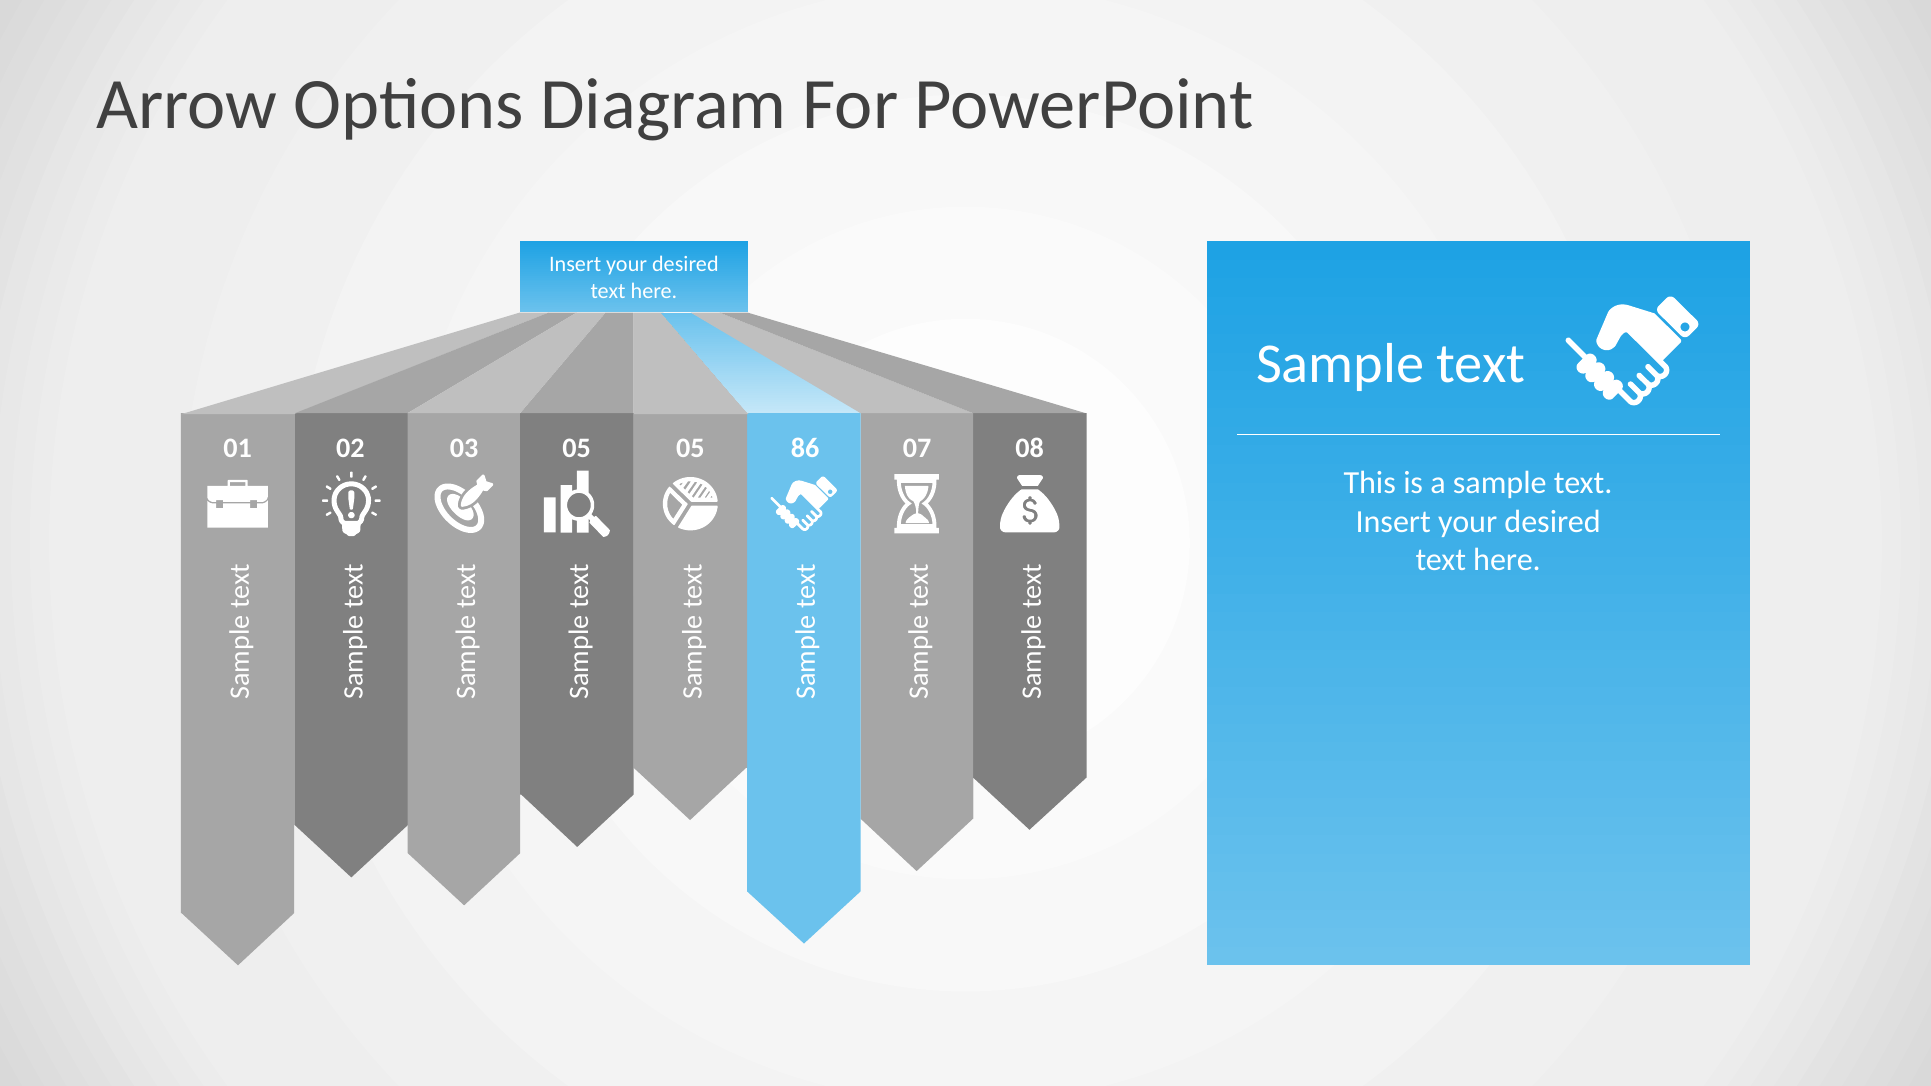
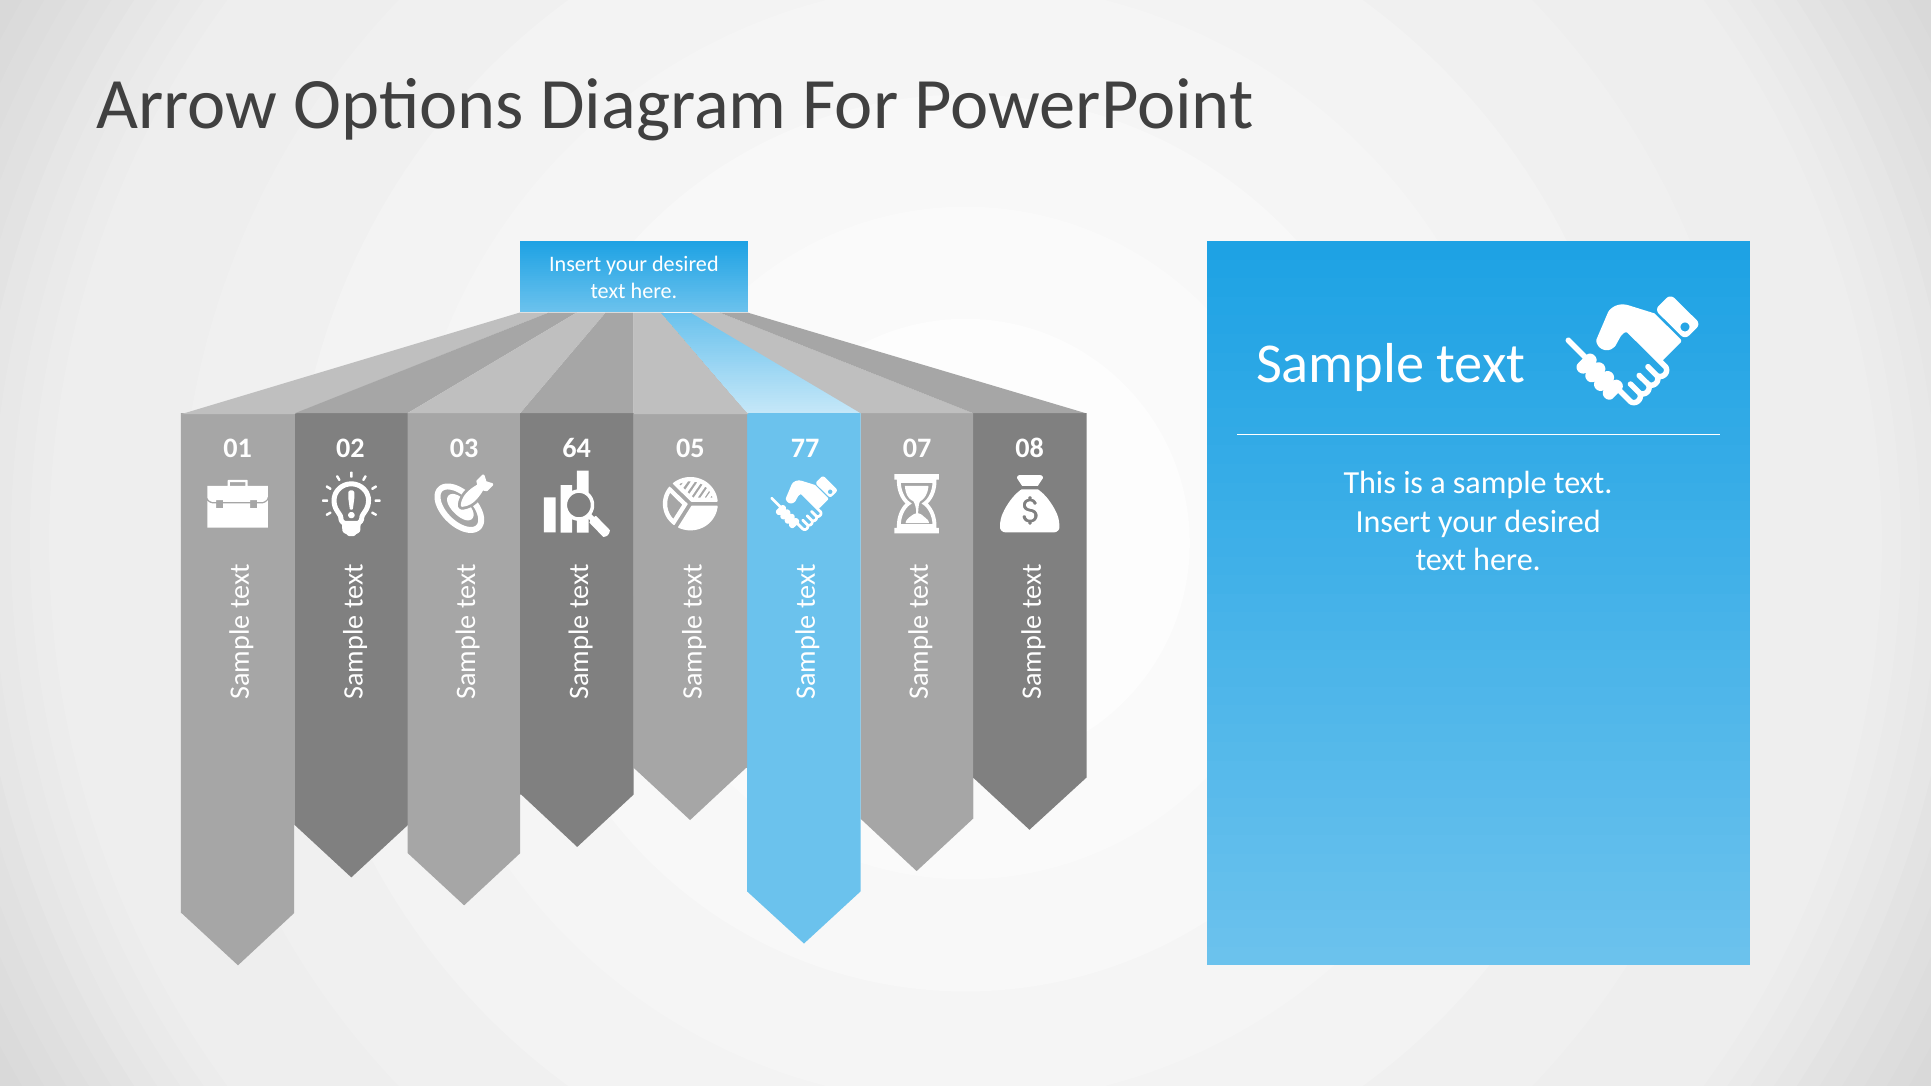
03 05: 05 -> 64
86: 86 -> 77
